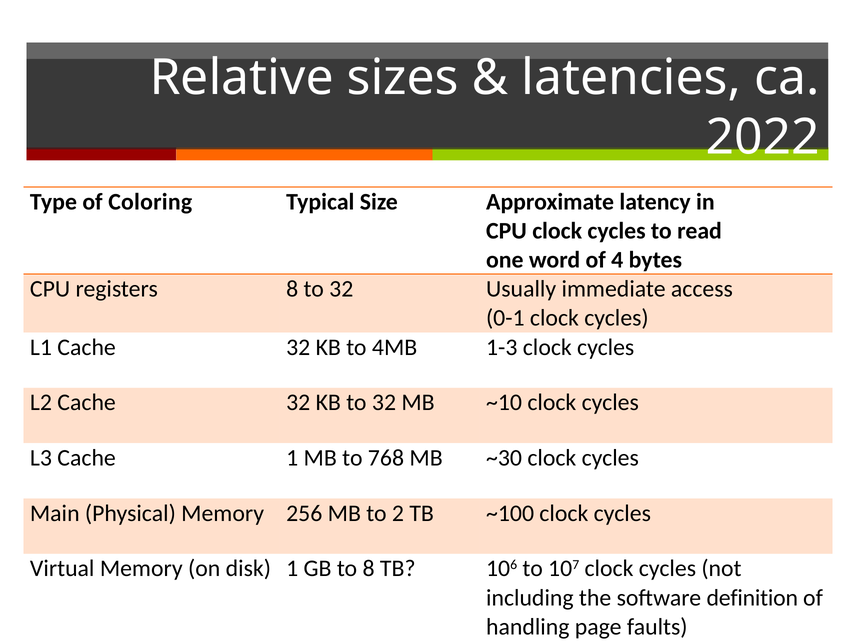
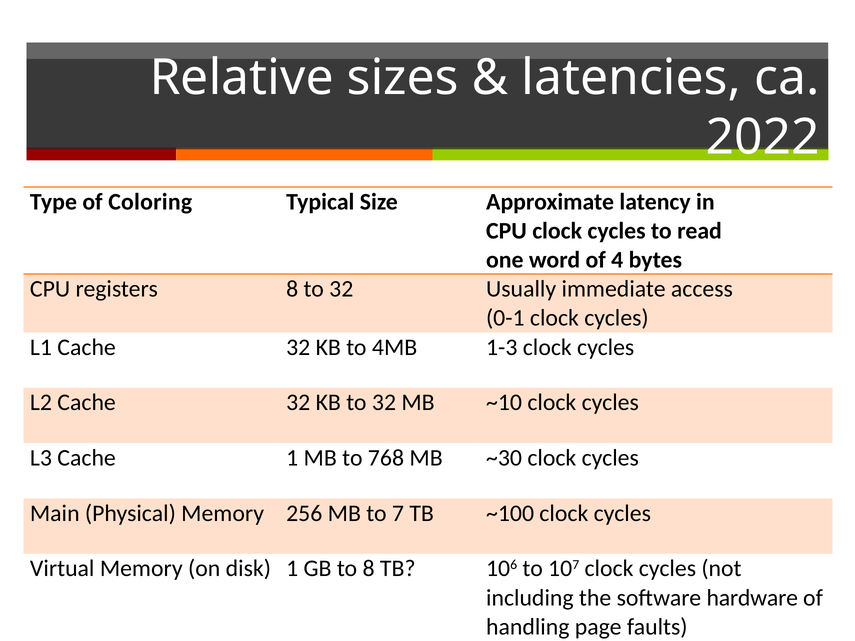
2: 2 -> 7
definition: definition -> hardware
